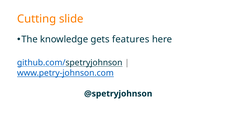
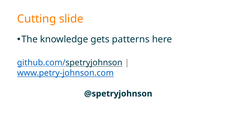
features: features -> patterns
